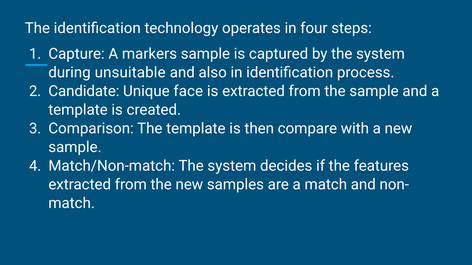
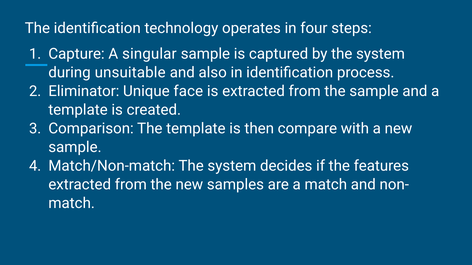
markers: markers -> singular
Candidate: Candidate -> Eliminator
